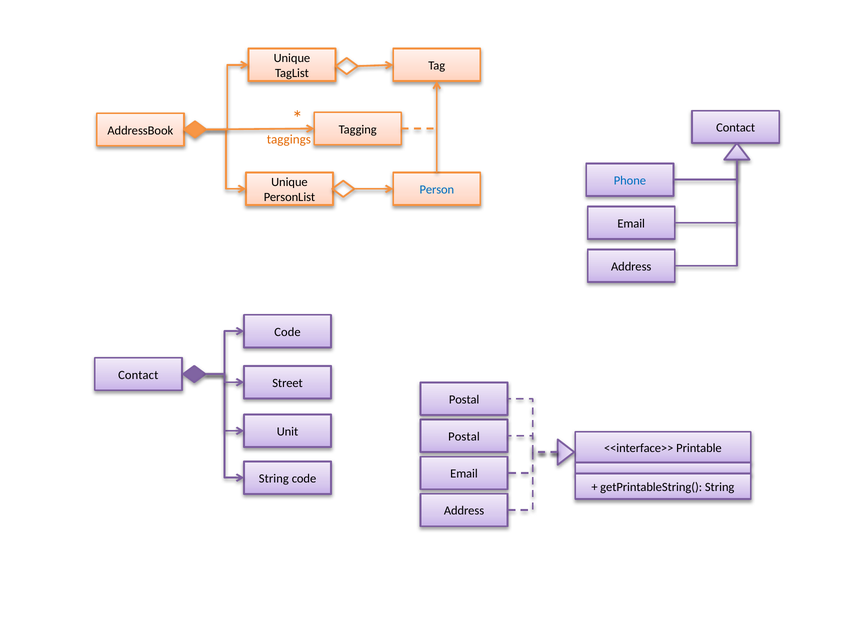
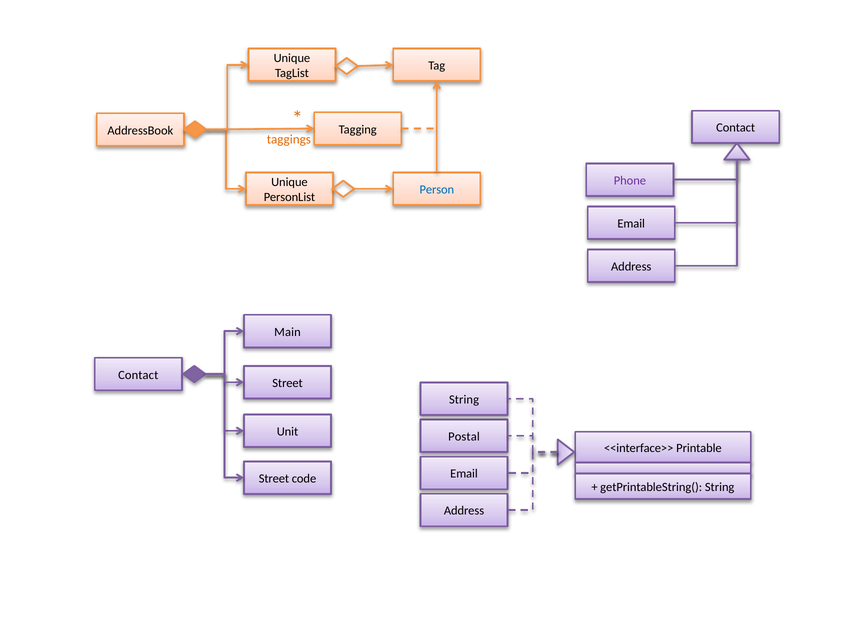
Phone colour: blue -> purple
Code at (287, 332): Code -> Main
Postal at (464, 399): Postal -> String
String at (274, 478): String -> Street
